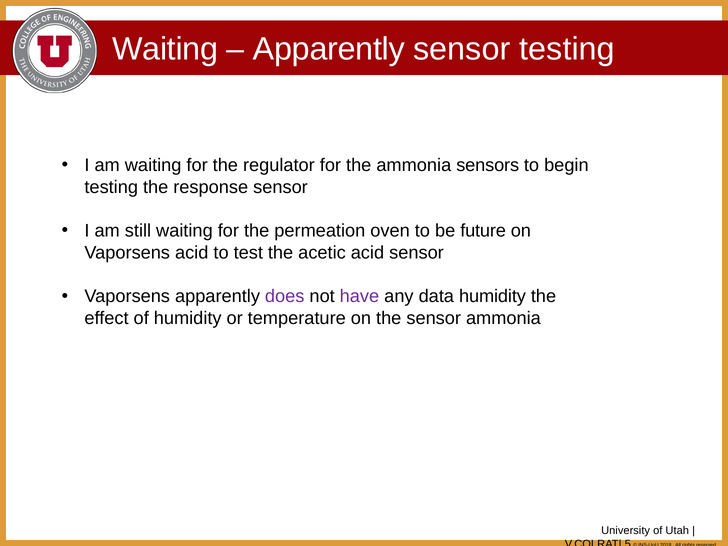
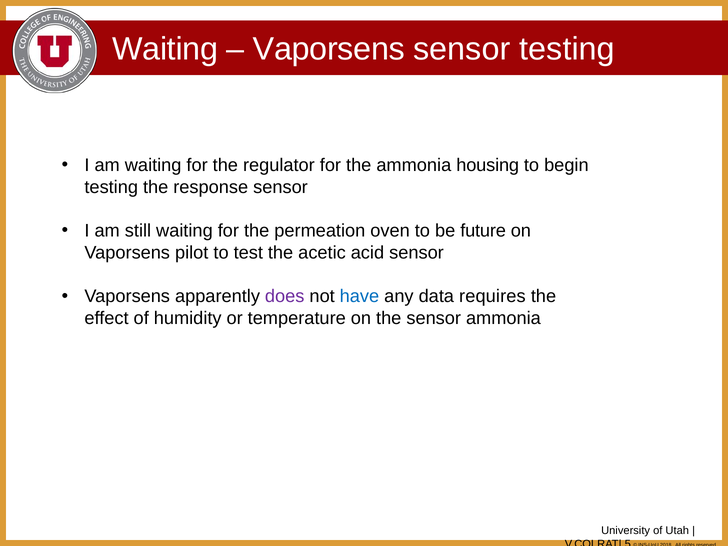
Apparently at (329, 49): Apparently -> Vaporsens
sensors: sensors -> housing
Vaporsens acid: acid -> pilot
have colour: purple -> blue
data humidity: humidity -> requires
